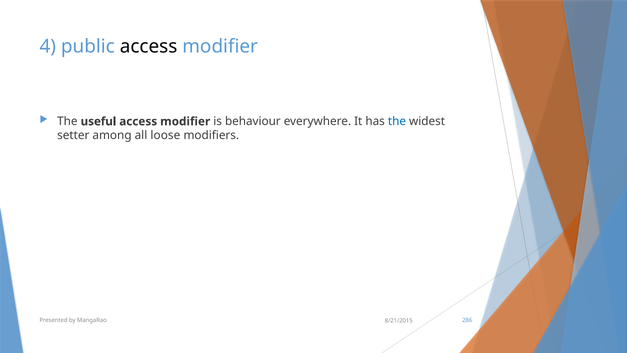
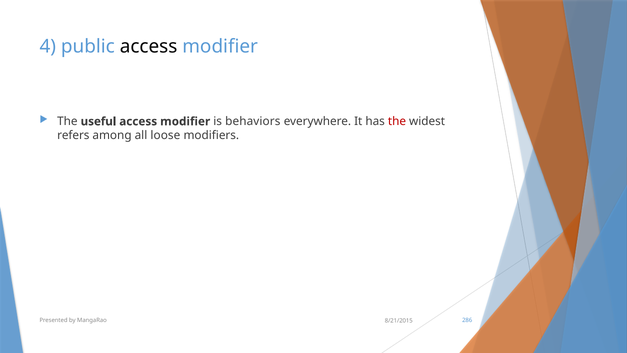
behaviour: behaviour -> behaviors
the at (397, 121) colour: blue -> red
setter: setter -> refers
